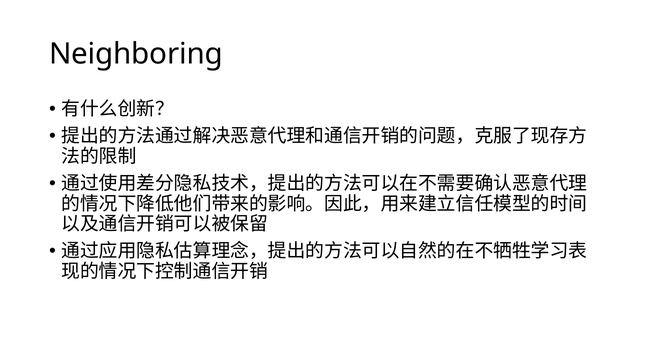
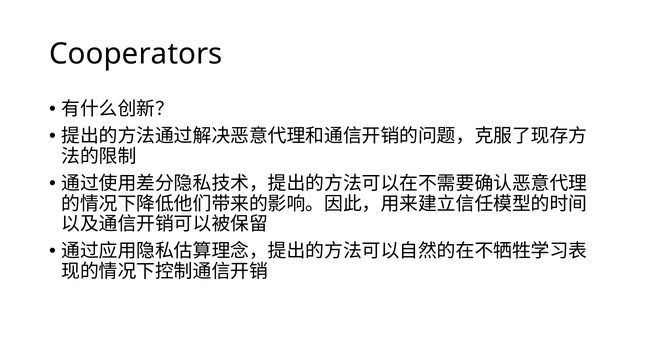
Neighboring: Neighboring -> Cooperators
